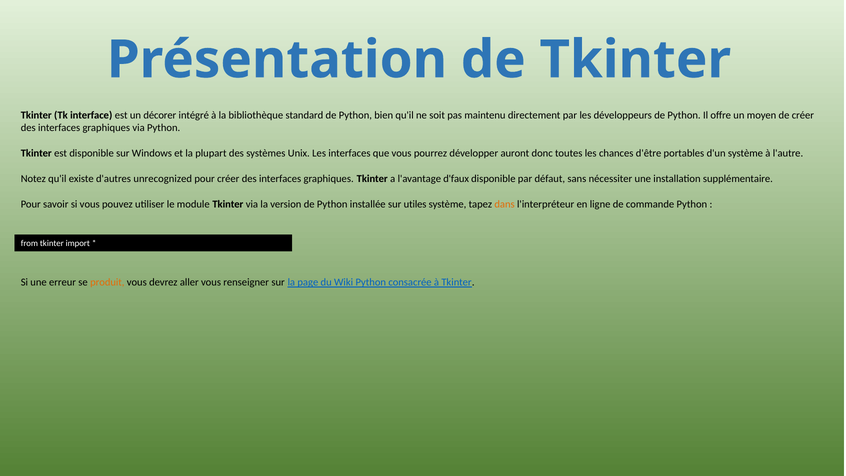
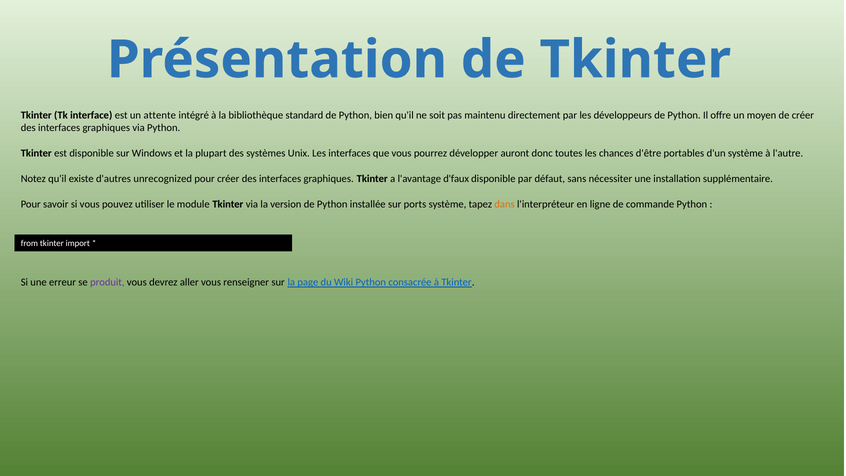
décorer: décorer -> attente
utiles: utiles -> ports
produit colour: orange -> purple
